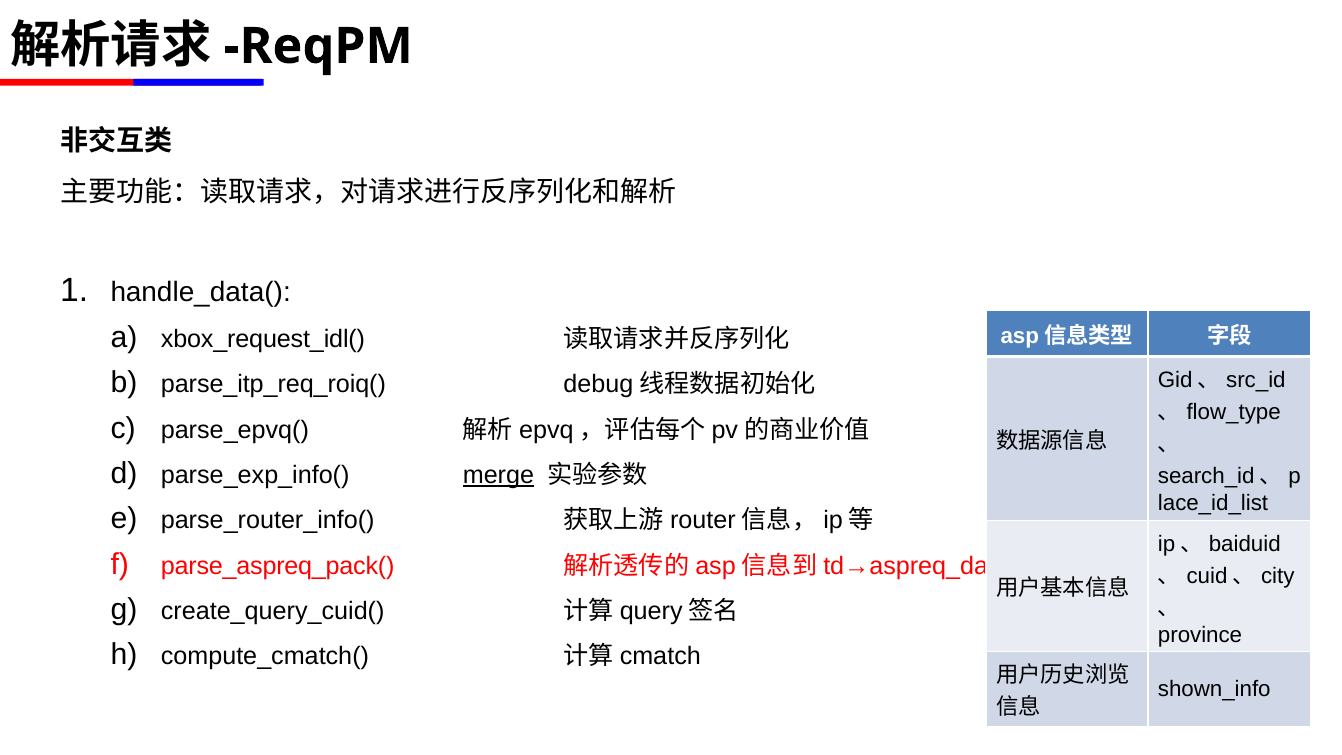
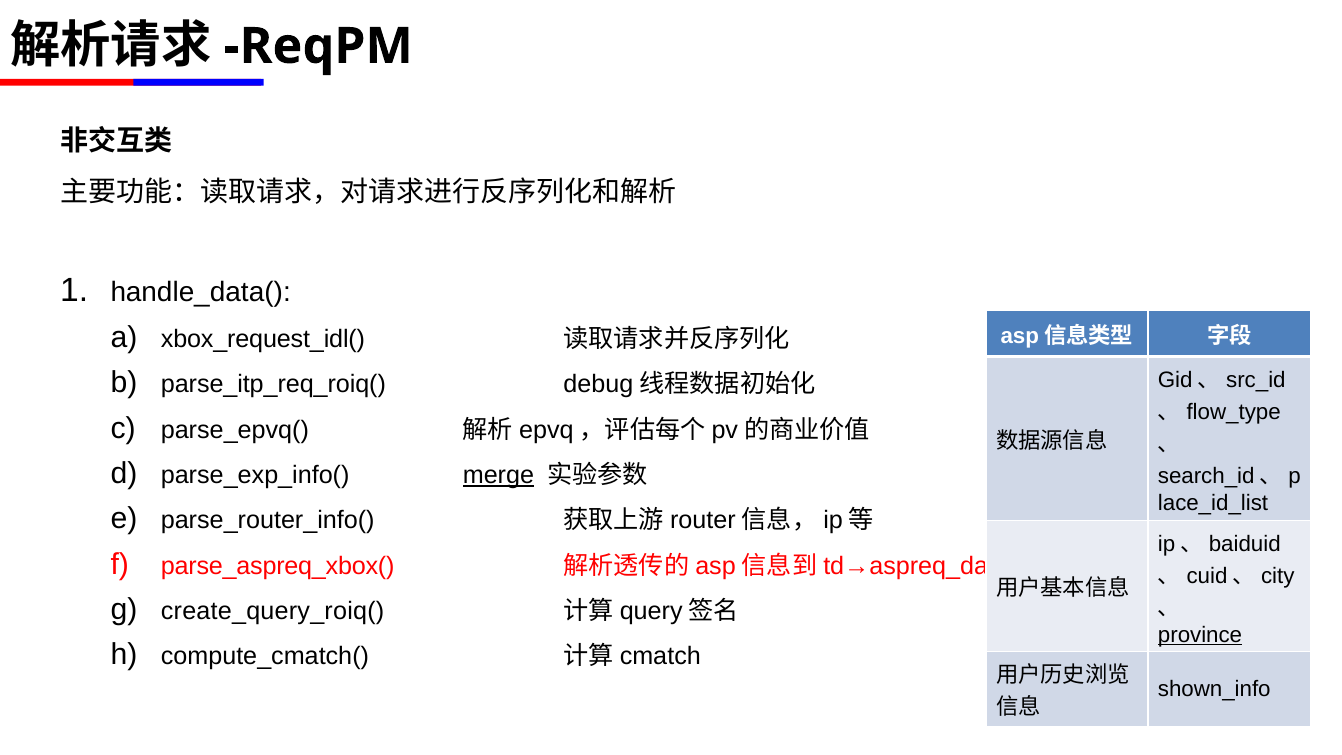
parse_aspreq_pack(: parse_aspreq_pack( -> parse_aspreq_xbox(
create_query_cuid(: create_query_cuid( -> create_query_roiq(
province underline: none -> present
